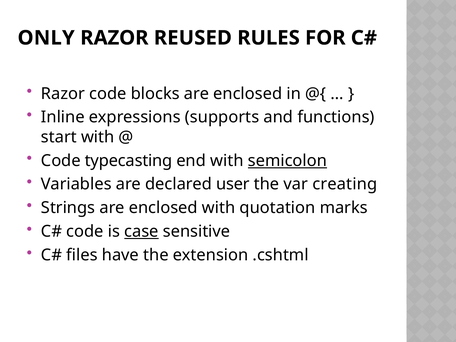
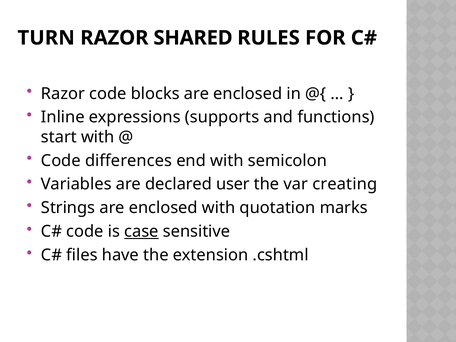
ONLY: ONLY -> TURN
REUSED: REUSED -> SHARED
typecasting: typecasting -> differences
semicolon underline: present -> none
